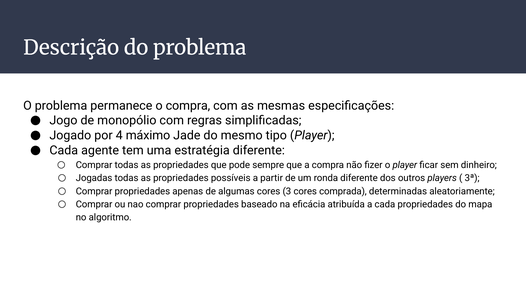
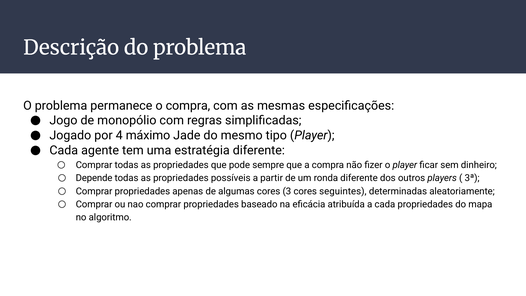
Jogadas: Jogadas -> Depende
comprada: comprada -> seguintes
